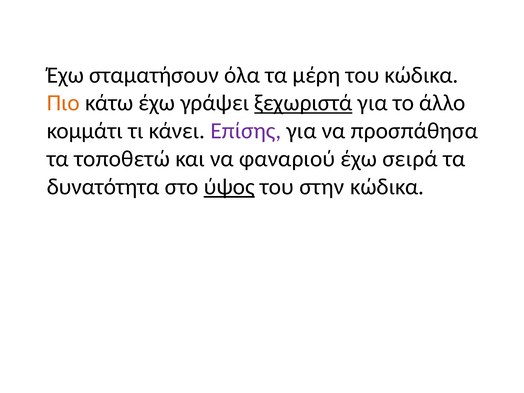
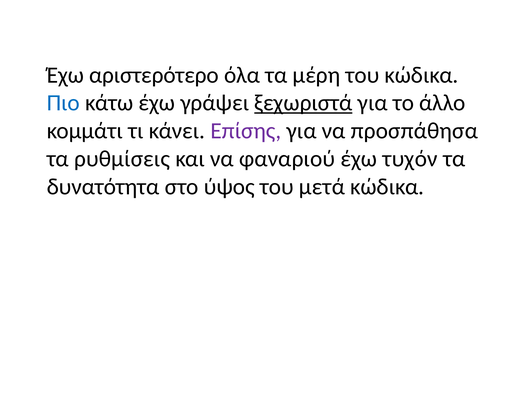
σταματήσουν: σταματήσουν -> αριστερότερο
Πιο colour: orange -> blue
τοποθετώ: τοποθετώ -> ρυθμίσεις
σειρά: σειρά -> τυχόν
ύψος underline: present -> none
στην: στην -> μετά
